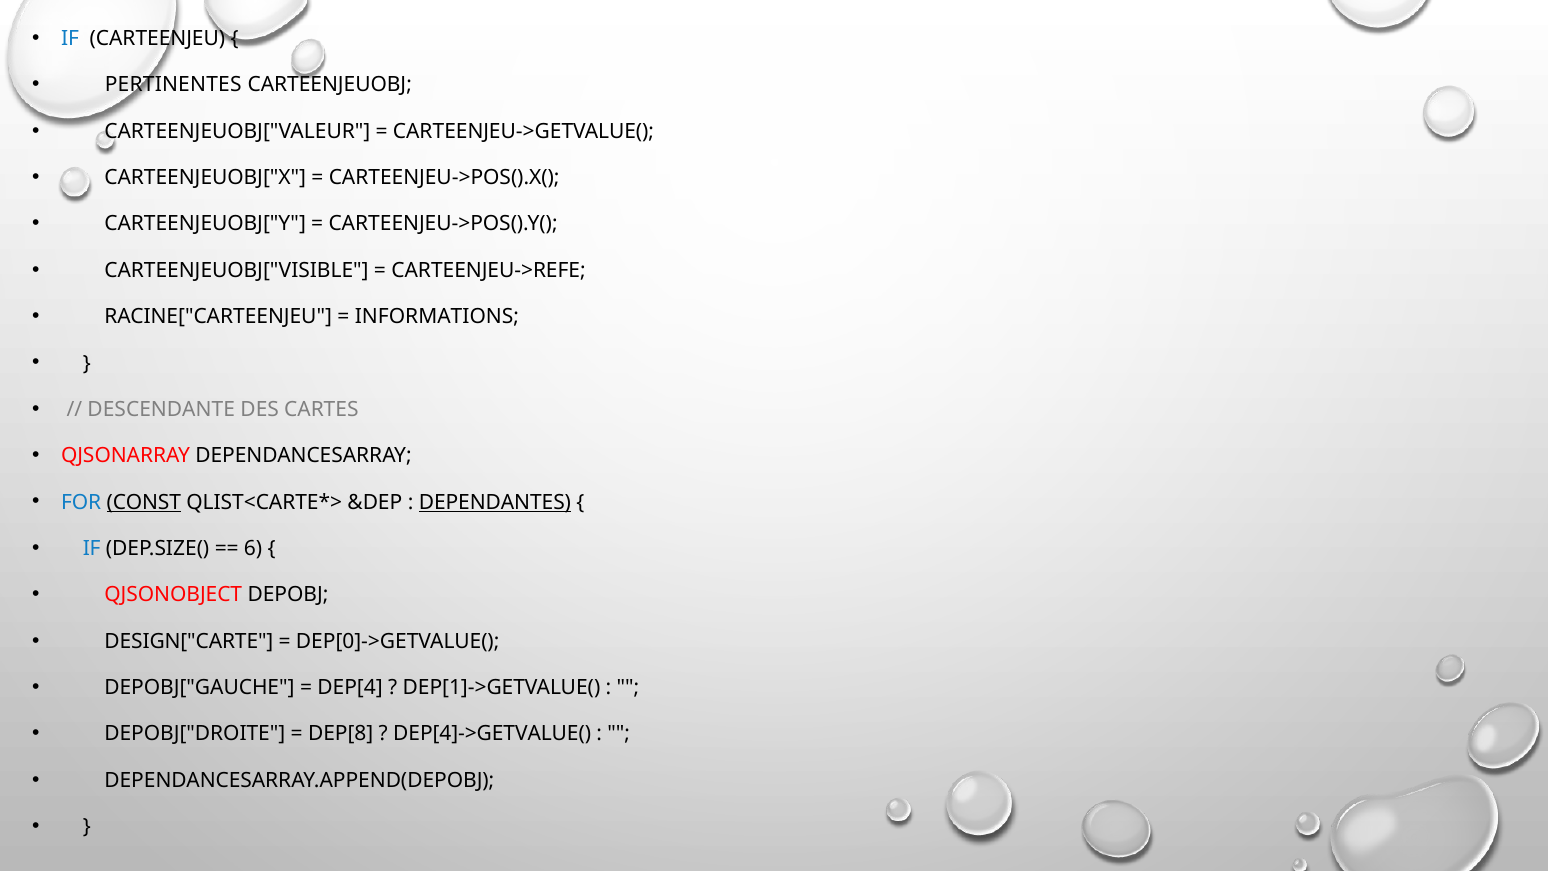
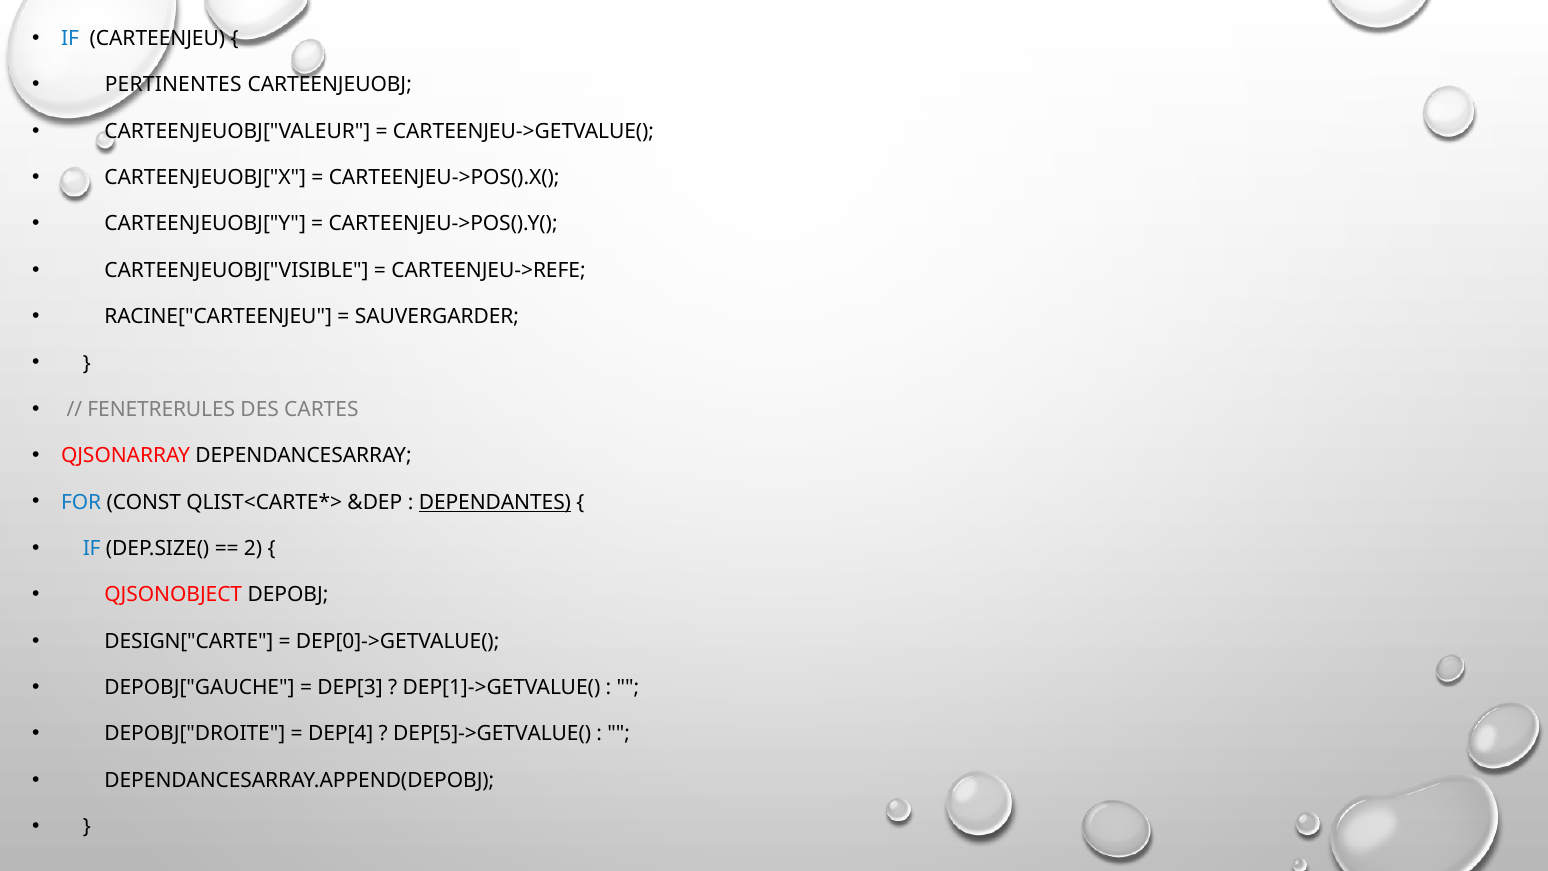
INFORMATIONS: INFORMATIONS -> SAUVERGARDER
DESCENDANTE: DESCENDANTE -> FENETRERULES
CONST underline: present -> none
6: 6 -> 2
DEP[4: DEP[4 -> DEP[3
DEP[8: DEP[8 -> DEP[4
DEP[4]->GETVALUE(: DEP[4]->GETVALUE( -> DEP[5]->GETVALUE(
